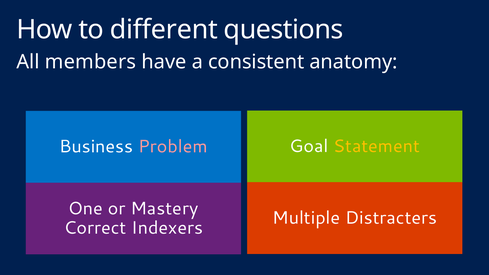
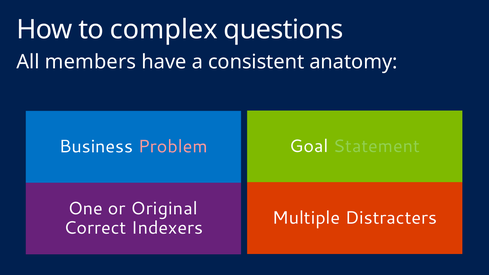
different: different -> complex
Statement colour: yellow -> light green
Mastery: Mastery -> Original
